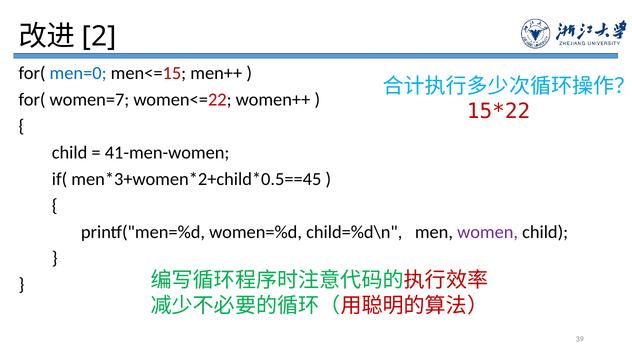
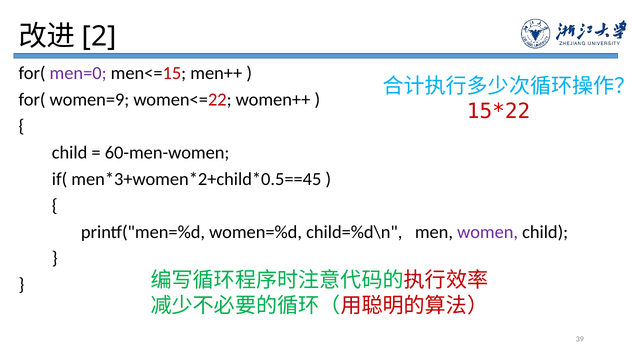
men=0 colour: blue -> purple
women=7: women=7 -> women=9
41-men-women: 41-men-women -> 60-men-women
